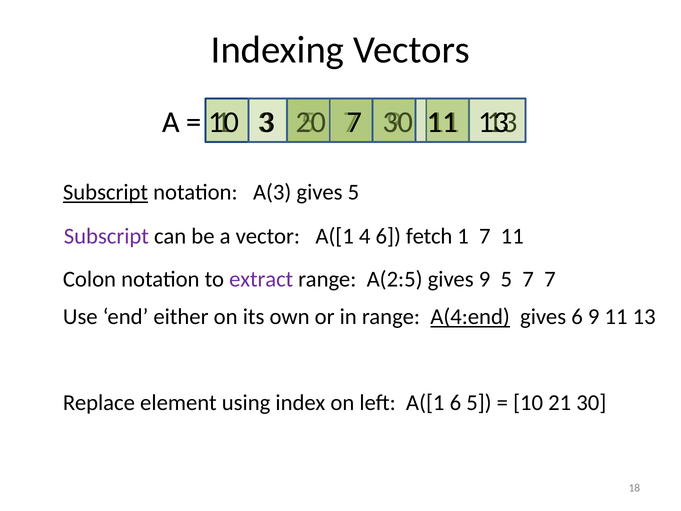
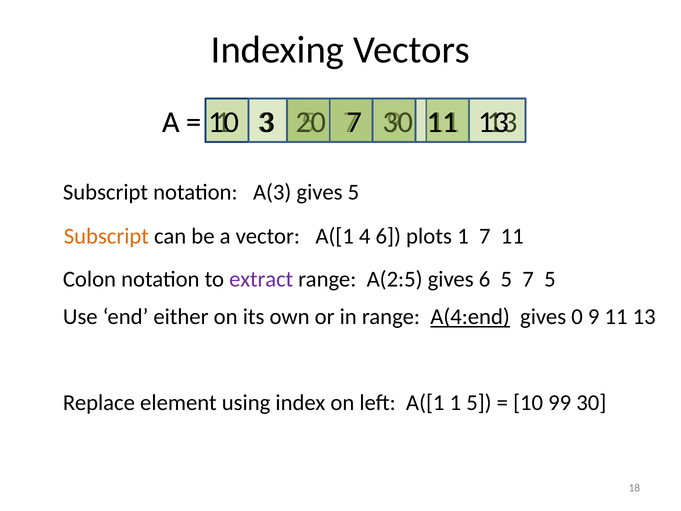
Subscript at (106, 192) underline: present -> none
Subscript at (106, 236) colour: purple -> orange
fetch: fetch -> plots
gives 9: 9 -> 6
7 7: 7 -> 5
gives 6: 6 -> 0
A([1 6: 6 -> 1
21: 21 -> 99
